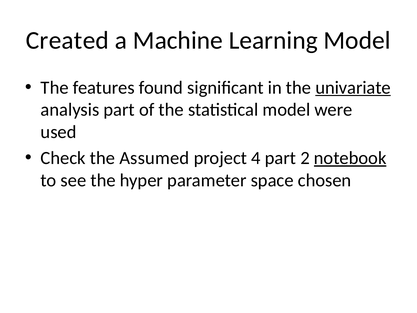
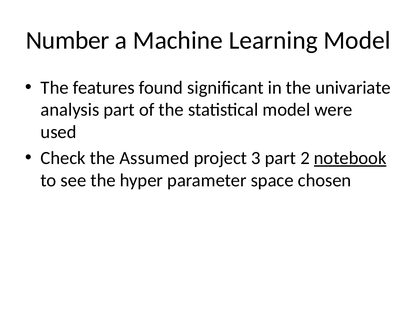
Created: Created -> Number
univariate underline: present -> none
4: 4 -> 3
